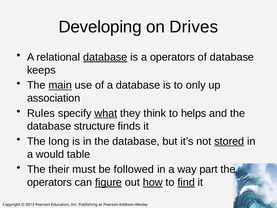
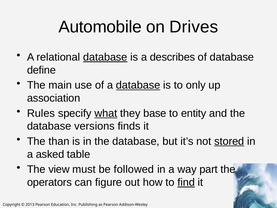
Developing: Developing -> Automobile
a operators: operators -> describes
keeps: keeps -> define
main underline: present -> none
database at (138, 85) underline: none -> present
think: think -> base
helps: helps -> entity
structure: structure -> versions
long: long -> than
would: would -> asked
their: their -> view
figure underline: present -> none
how underline: present -> none
